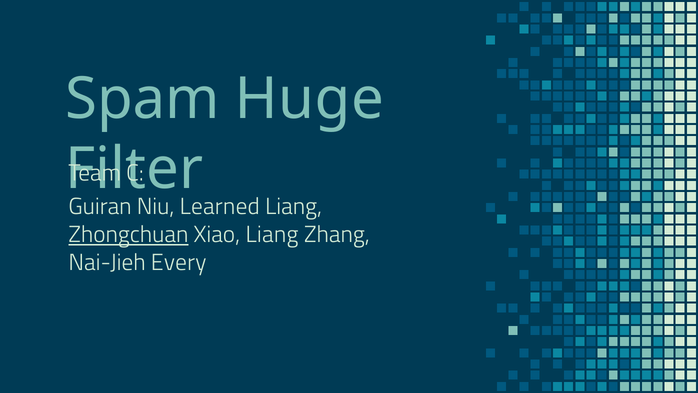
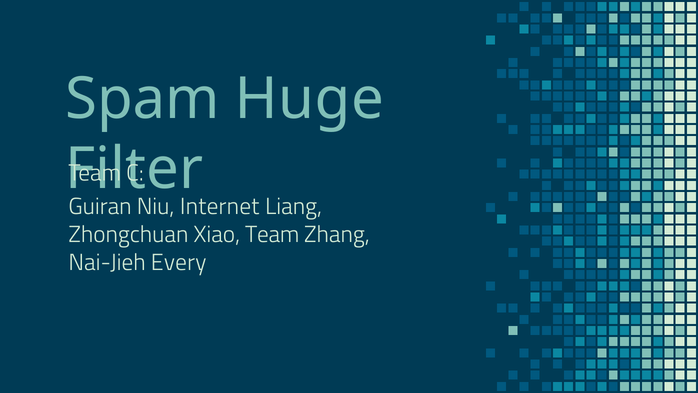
Learned: Learned -> Internet
Zhongchuan underline: present -> none
Xiao Liang: Liang -> Team
